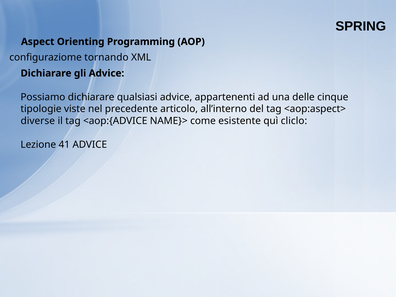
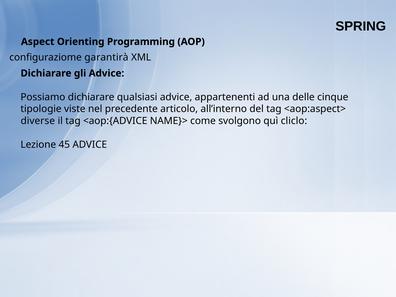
tornando: tornando -> garantirà
esistente: esistente -> svolgono
41: 41 -> 45
